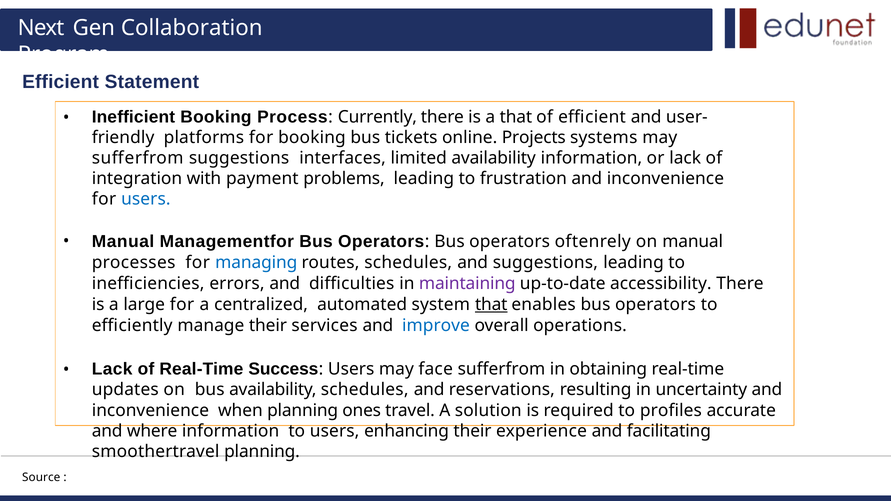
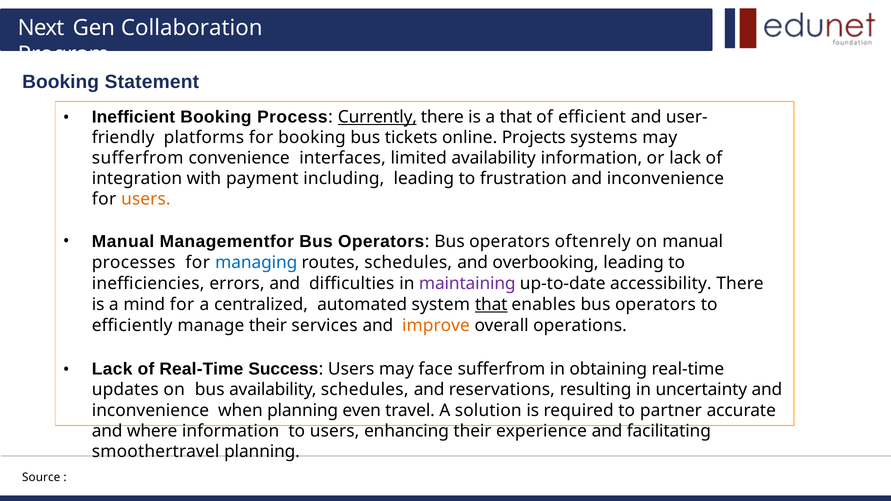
Efficient at (61, 82): Efficient -> Booking
Currently underline: none -> present
sufferfrom suggestions: suggestions -> convenience
problems: problems -> including
users at (146, 199) colour: blue -> orange
and suggestions: suggestions -> overbooking
large: large -> mind
improve colour: blue -> orange
ones: ones -> even
profiles: profiles -> partner
